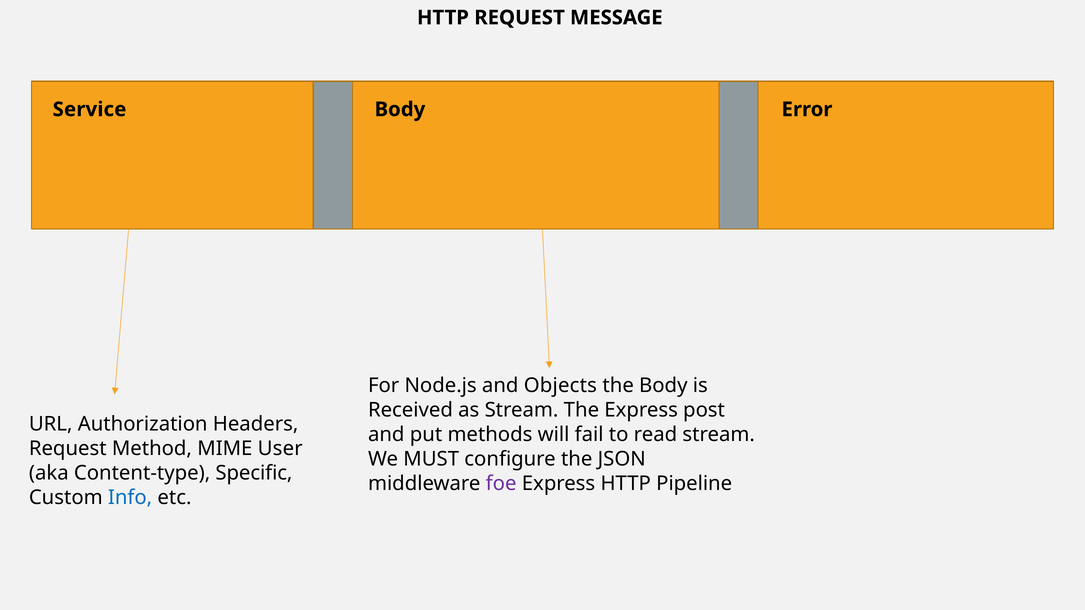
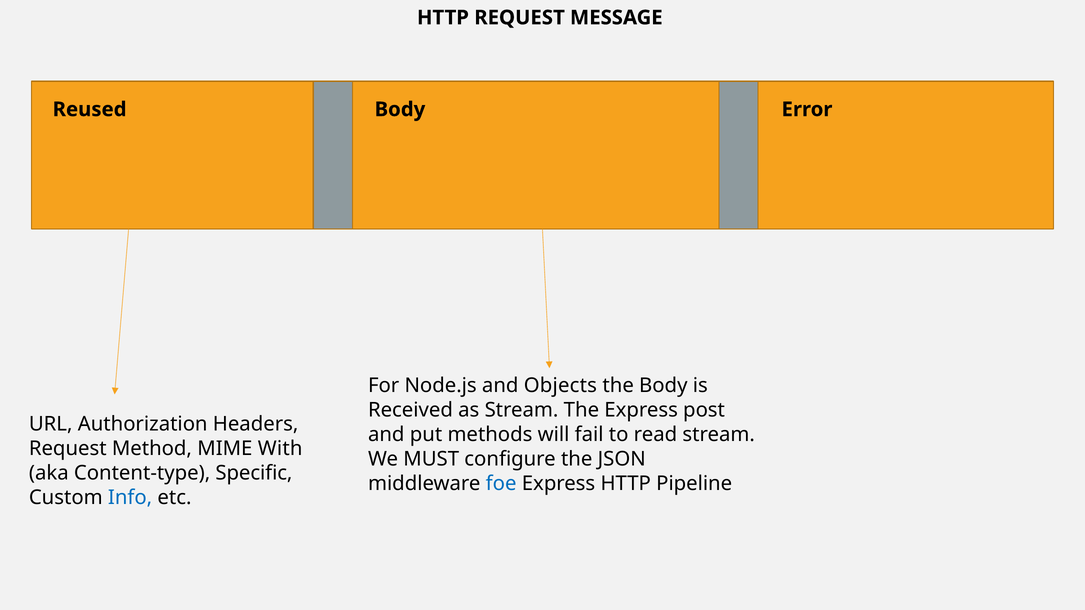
Service: Service -> Reused
User: User -> With
foe colour: purple -> blue
